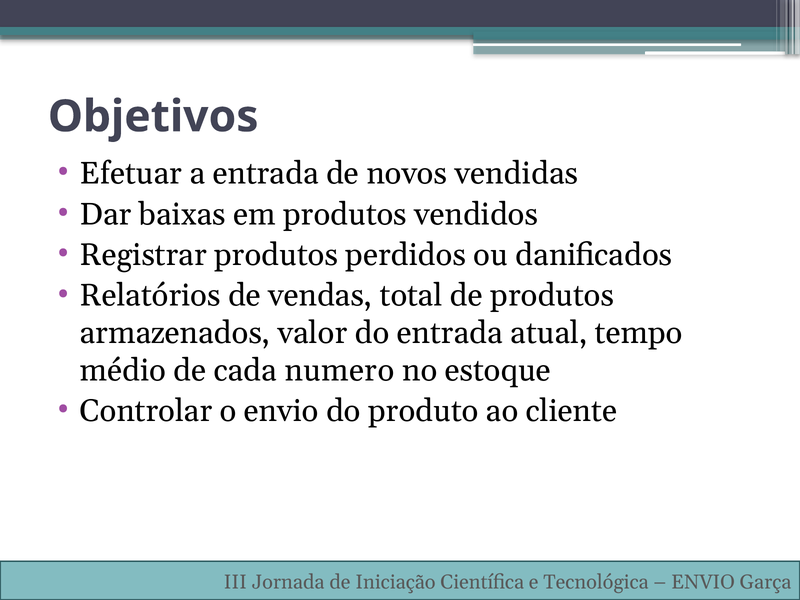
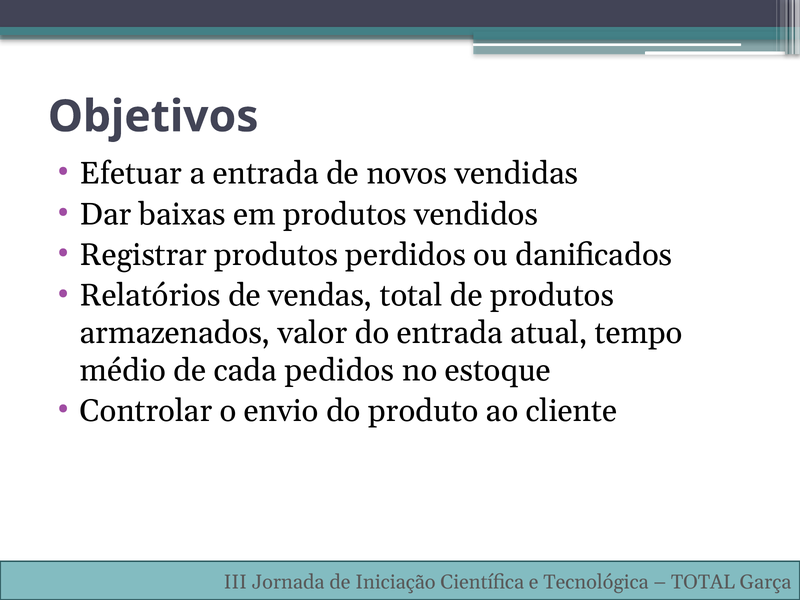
numero: numero -> pedidos
ENVIO at (703, 582): ENVIO -> TOTAL
